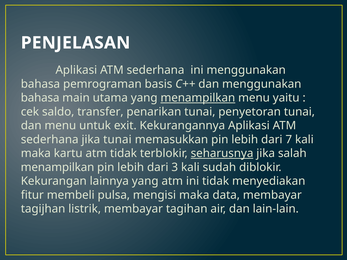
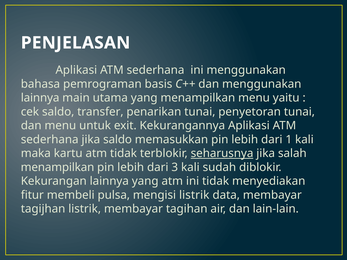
bahasa at (40, 98): bahasa -> lainnya
menampilkan at (198, 98) underline: present -> none
jika tunai: tunai -> saldo
7: 7 -> 1
mengisi maka: maka -> listrik
